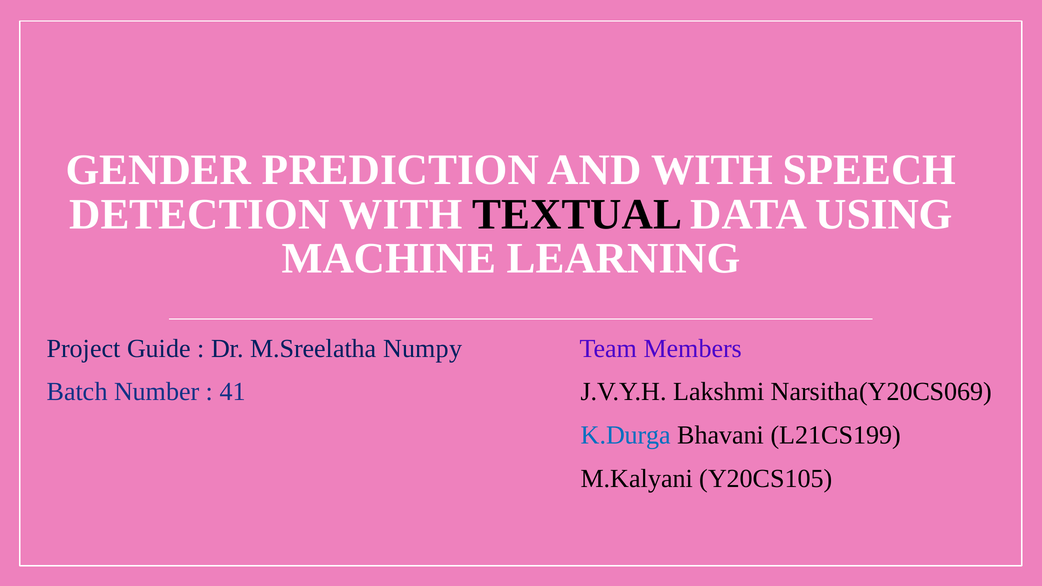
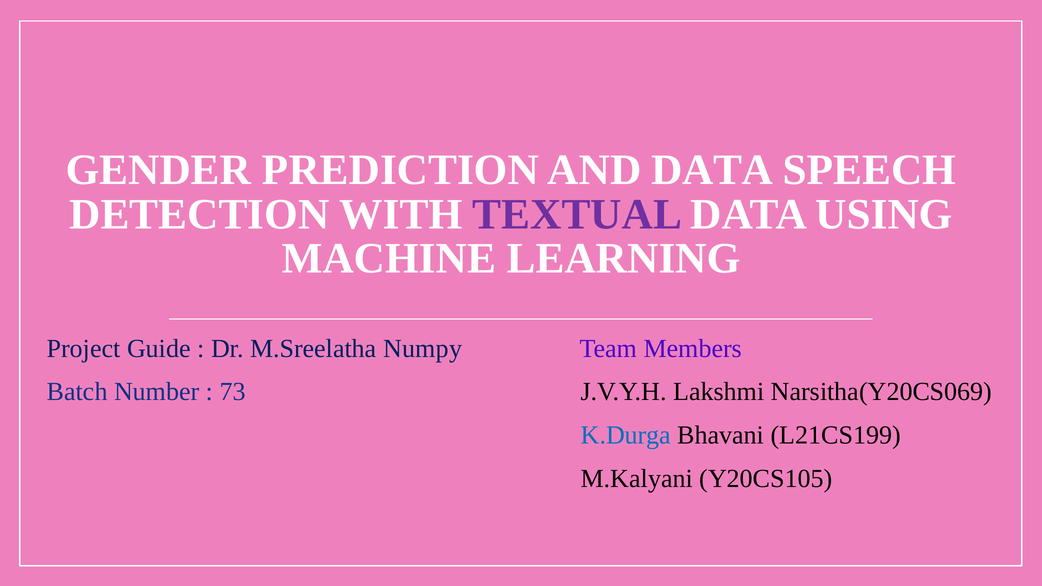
AND WITH: WITH -> DATA
TEXTUAL colour: black -> purple
41: 41 -> 73
